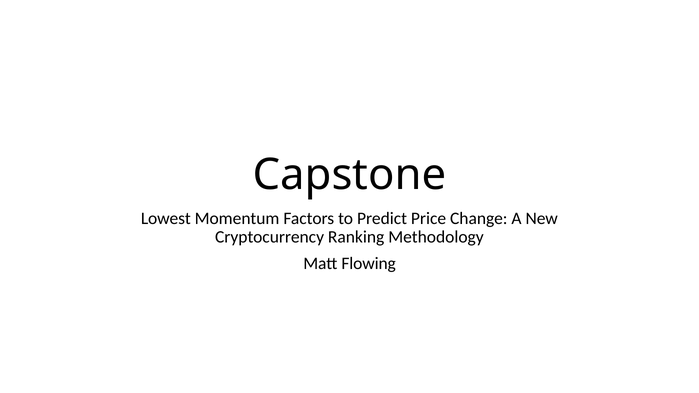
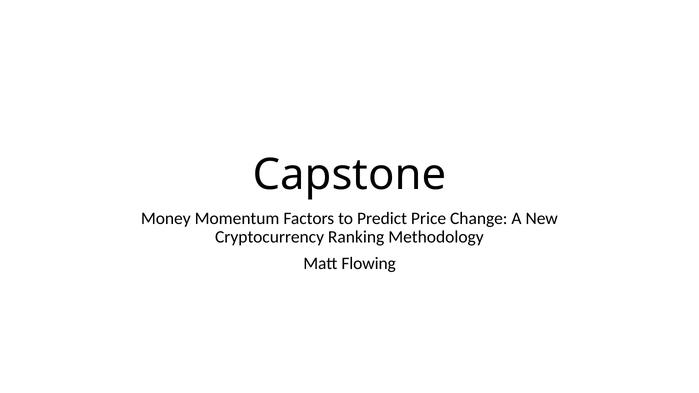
Lowest: Lowest -> Money
